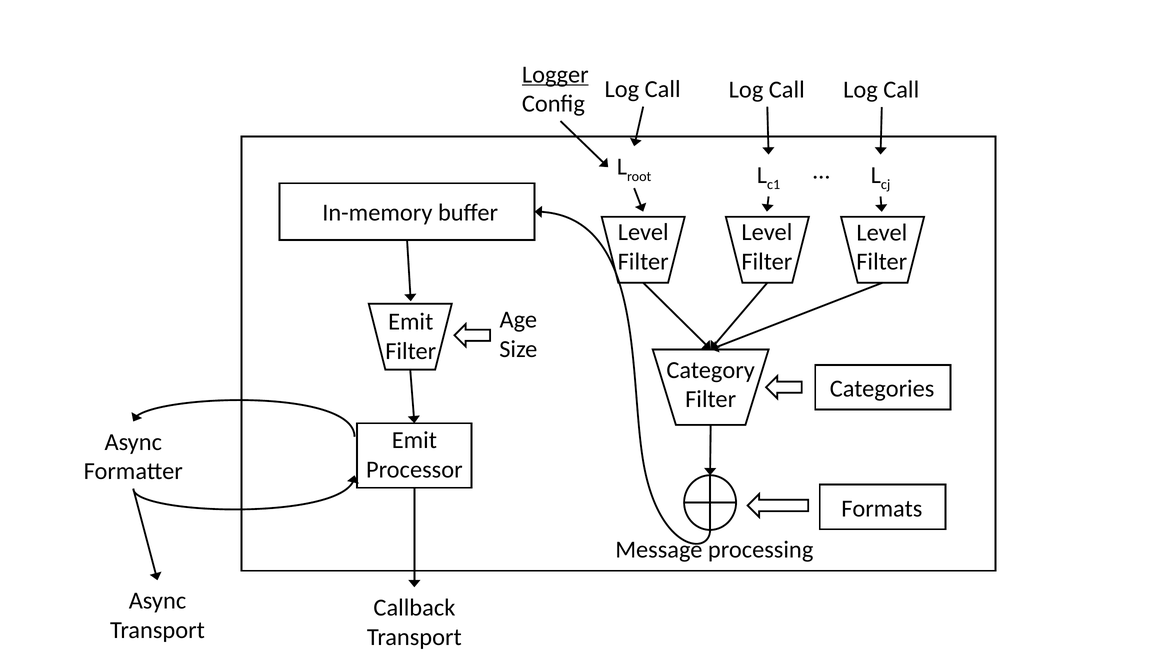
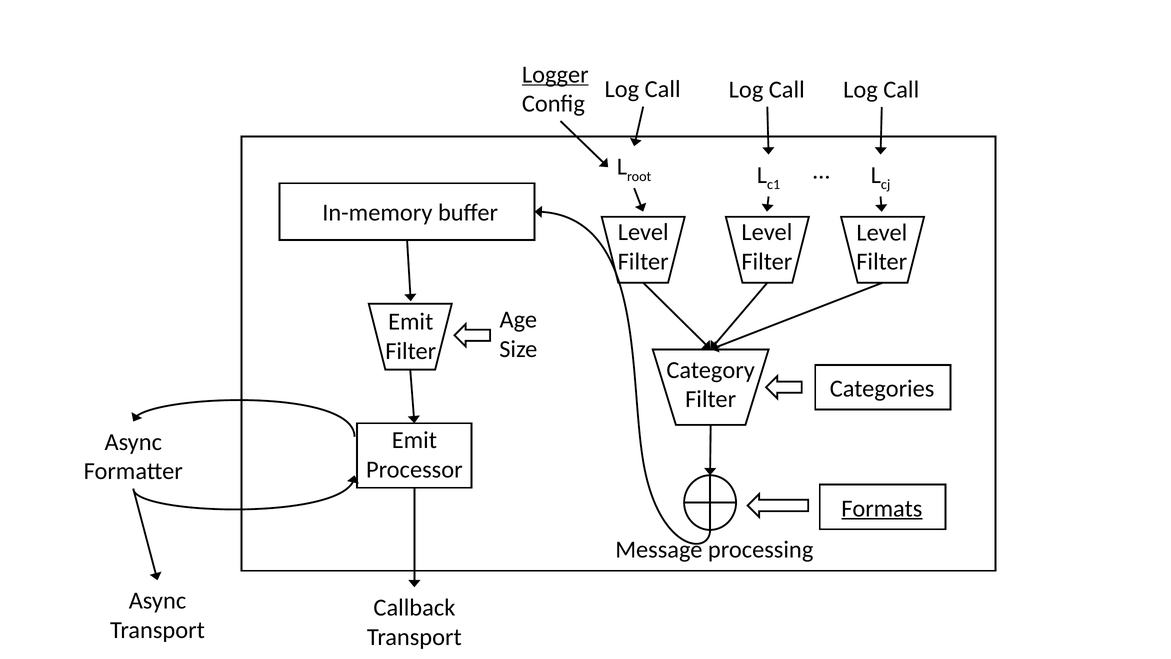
Formats underline: none -> present
